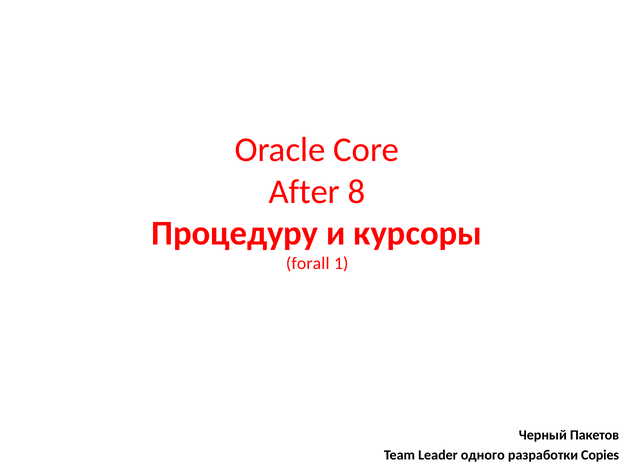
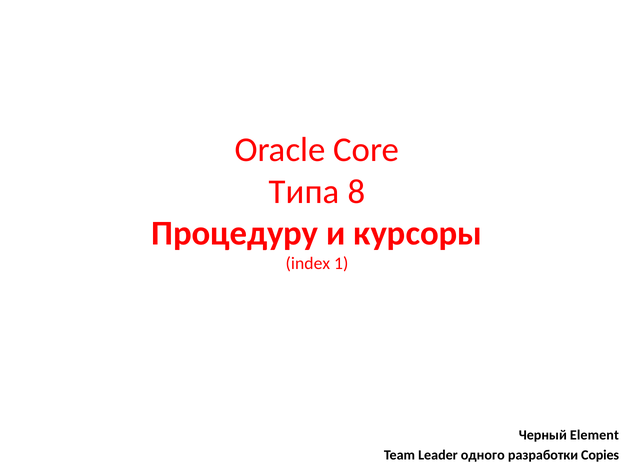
After: After -> Типа
forall: forall -> index
Пакетов: Пакетов -> Element
